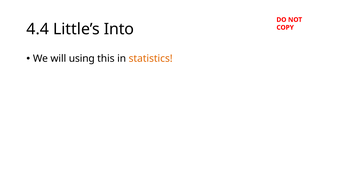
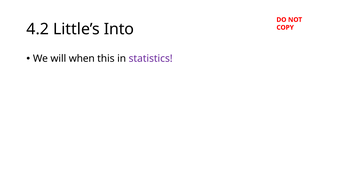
4.4: 4.4 -> 4.2
using: using -> when
statistics colour: orange -> purple
